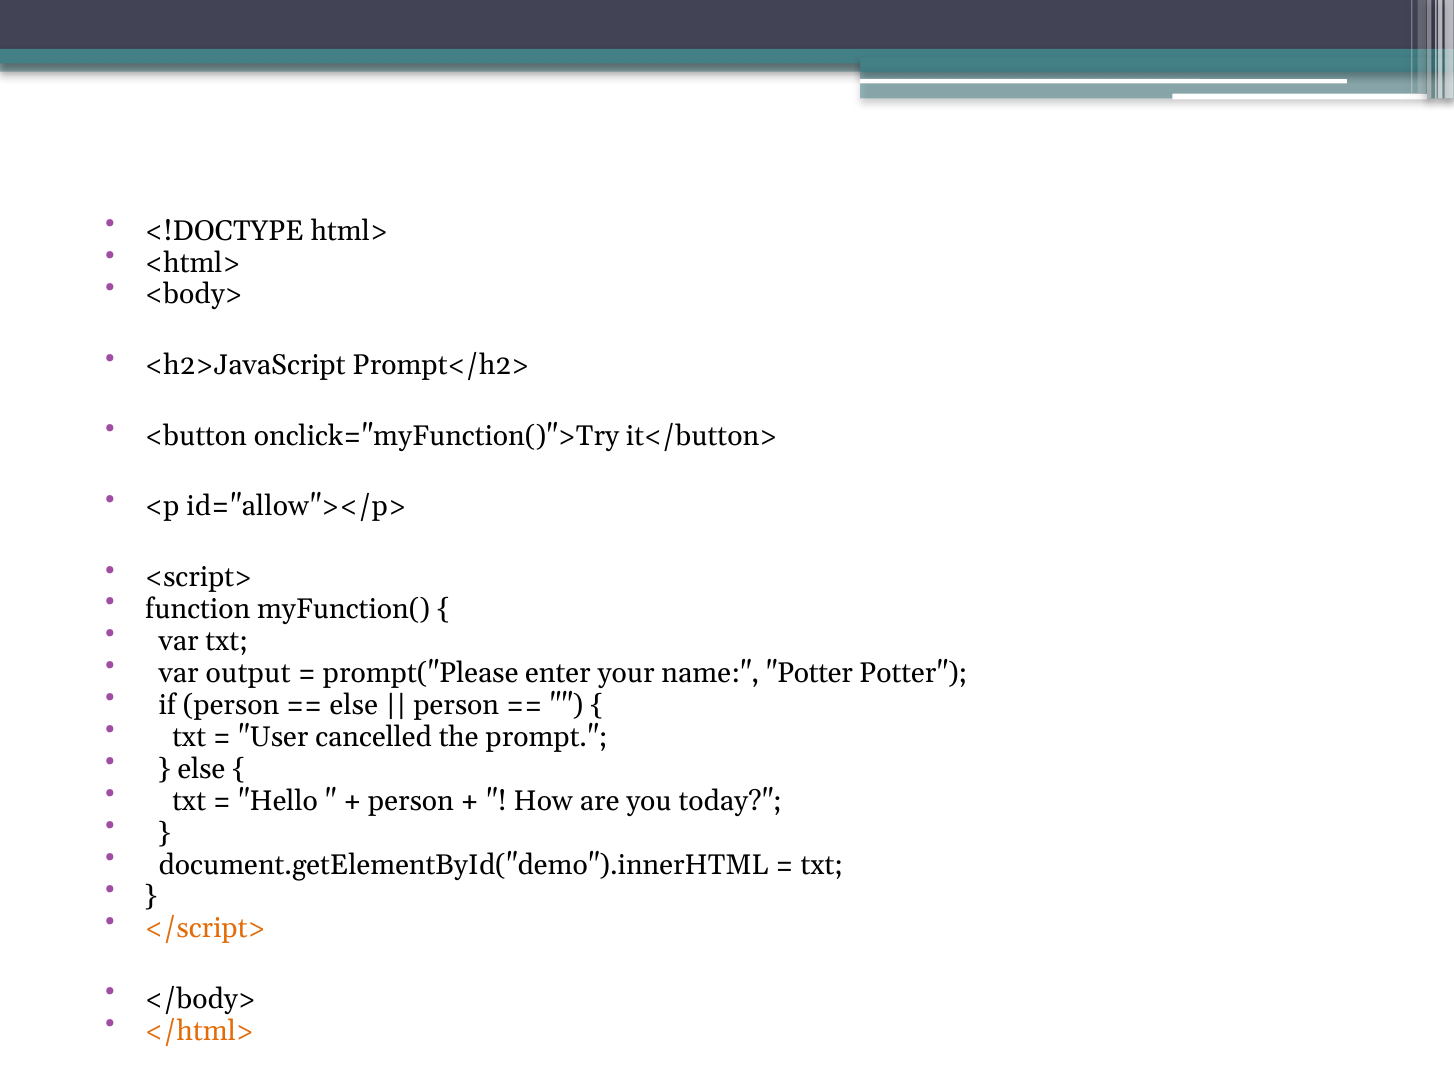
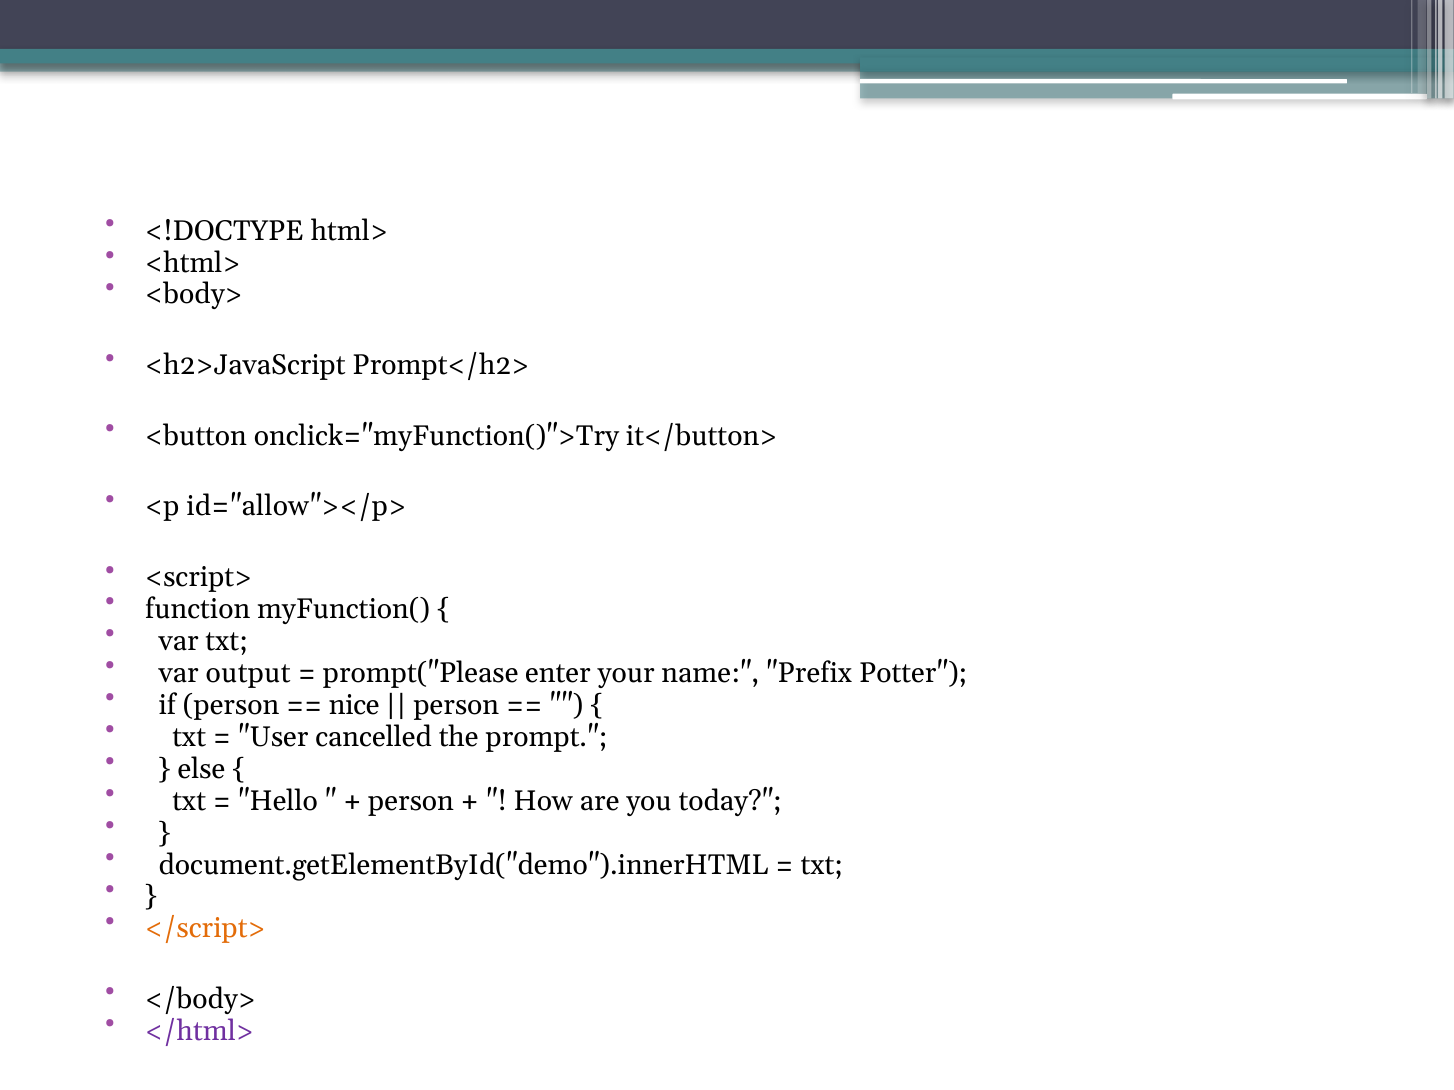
name Potter: Potter -> Prefix
else at (354, 705): else -> nice
</html> colour: orange -> purple
